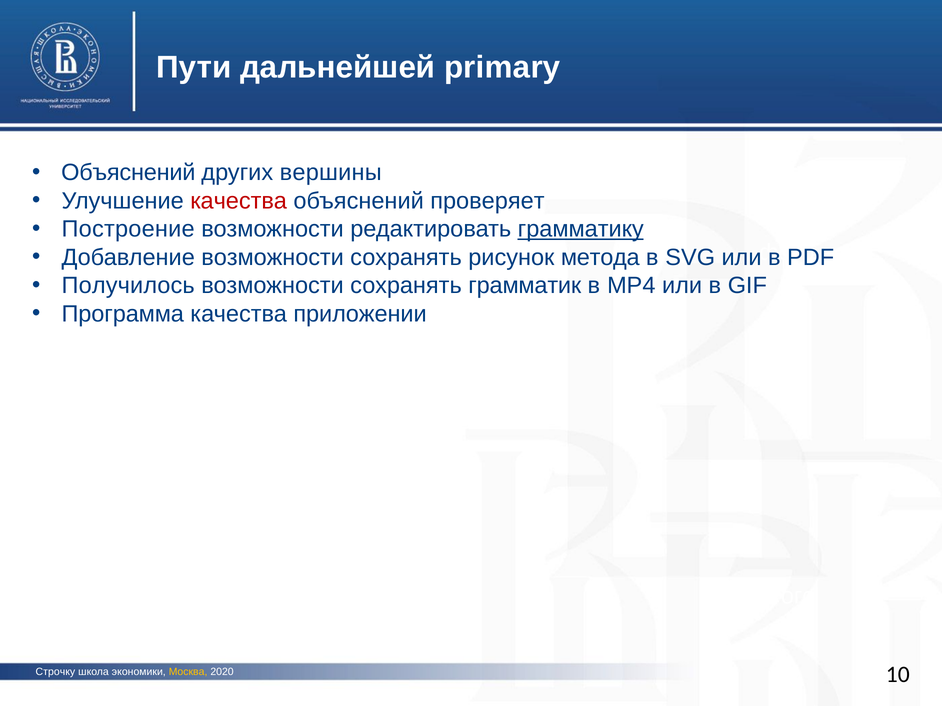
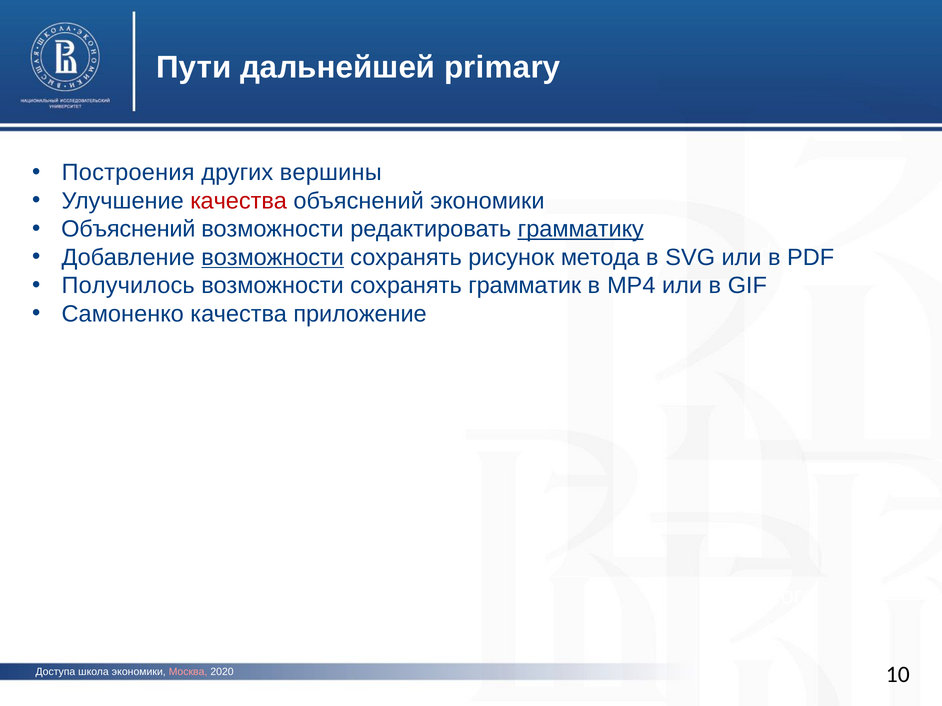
Объяснений at (128, 173): Объяснений -> Построения
объяснений проверяет: проверяет -> экономики
Построение at (128, 229): Построение -> Объяснений
возможности at (273, 258) underline: none -> present
Программа: Программа -> Самоненко
приложении: приложении -> приложение
Строчку: Строчку -> Доступа
Москва colour: yellow -> pink
